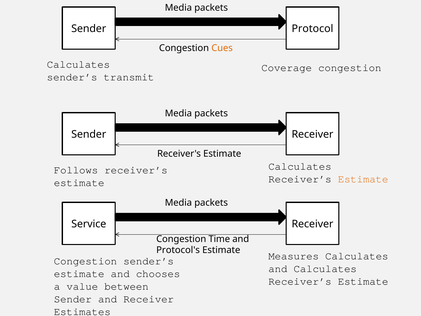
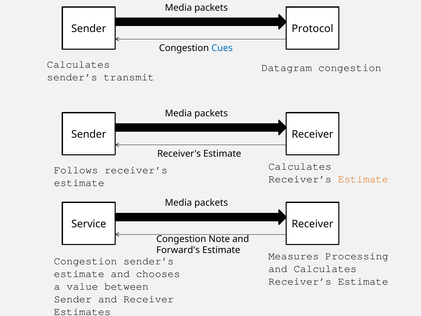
Cues colour: orange -> blue
Coverage: Coverage -> Datagram
Time: Time -> Note
Protocol's: Protocol's -> Forward's
Measures Calculates: Calculates -> Processing
